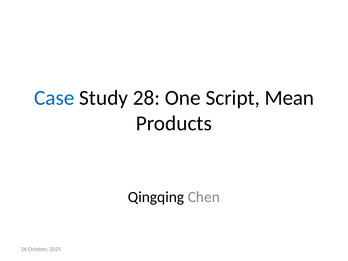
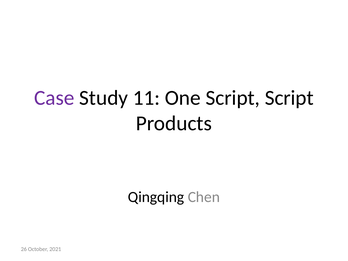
Case colour: blue -> purple
28: 28 -> 11
Script Mean: Mean -> Script
